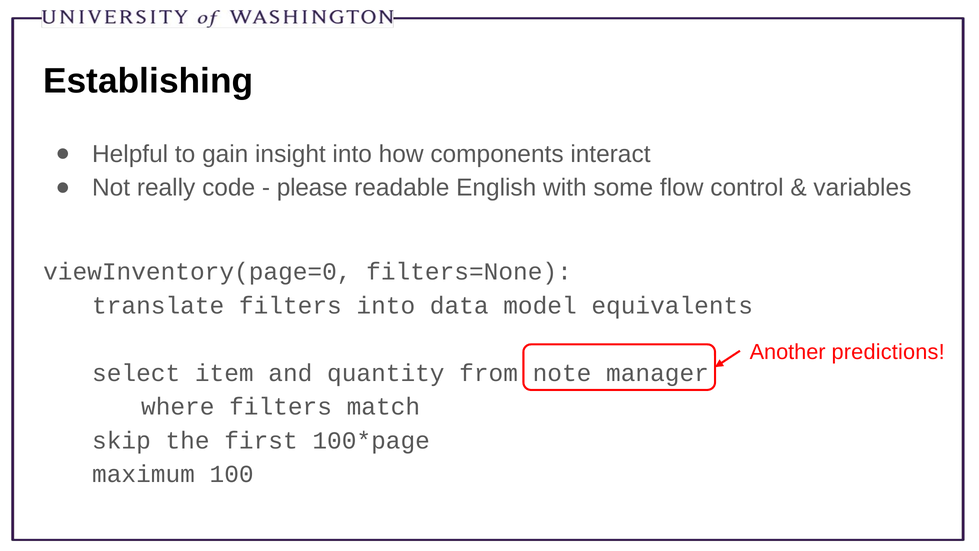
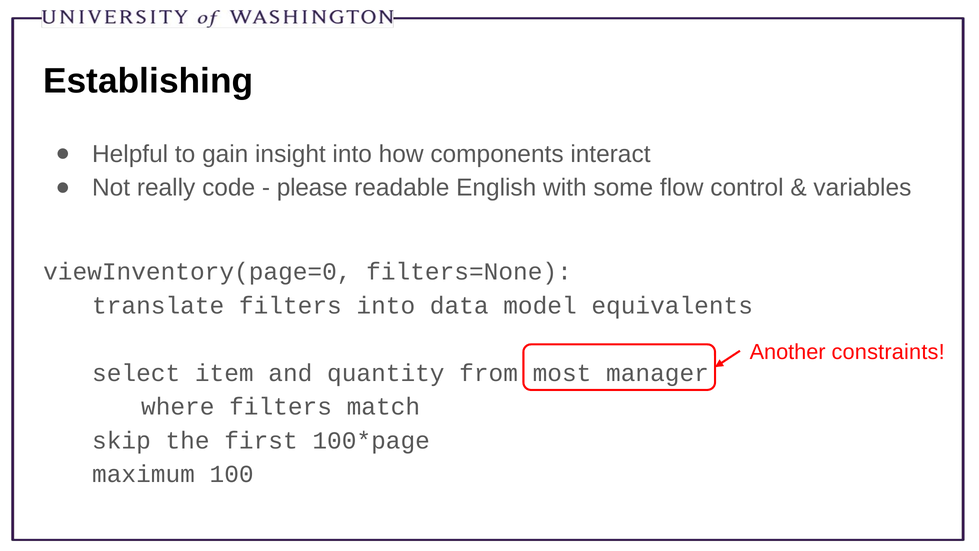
predictions: predictions -> constraints
note: note -> most
